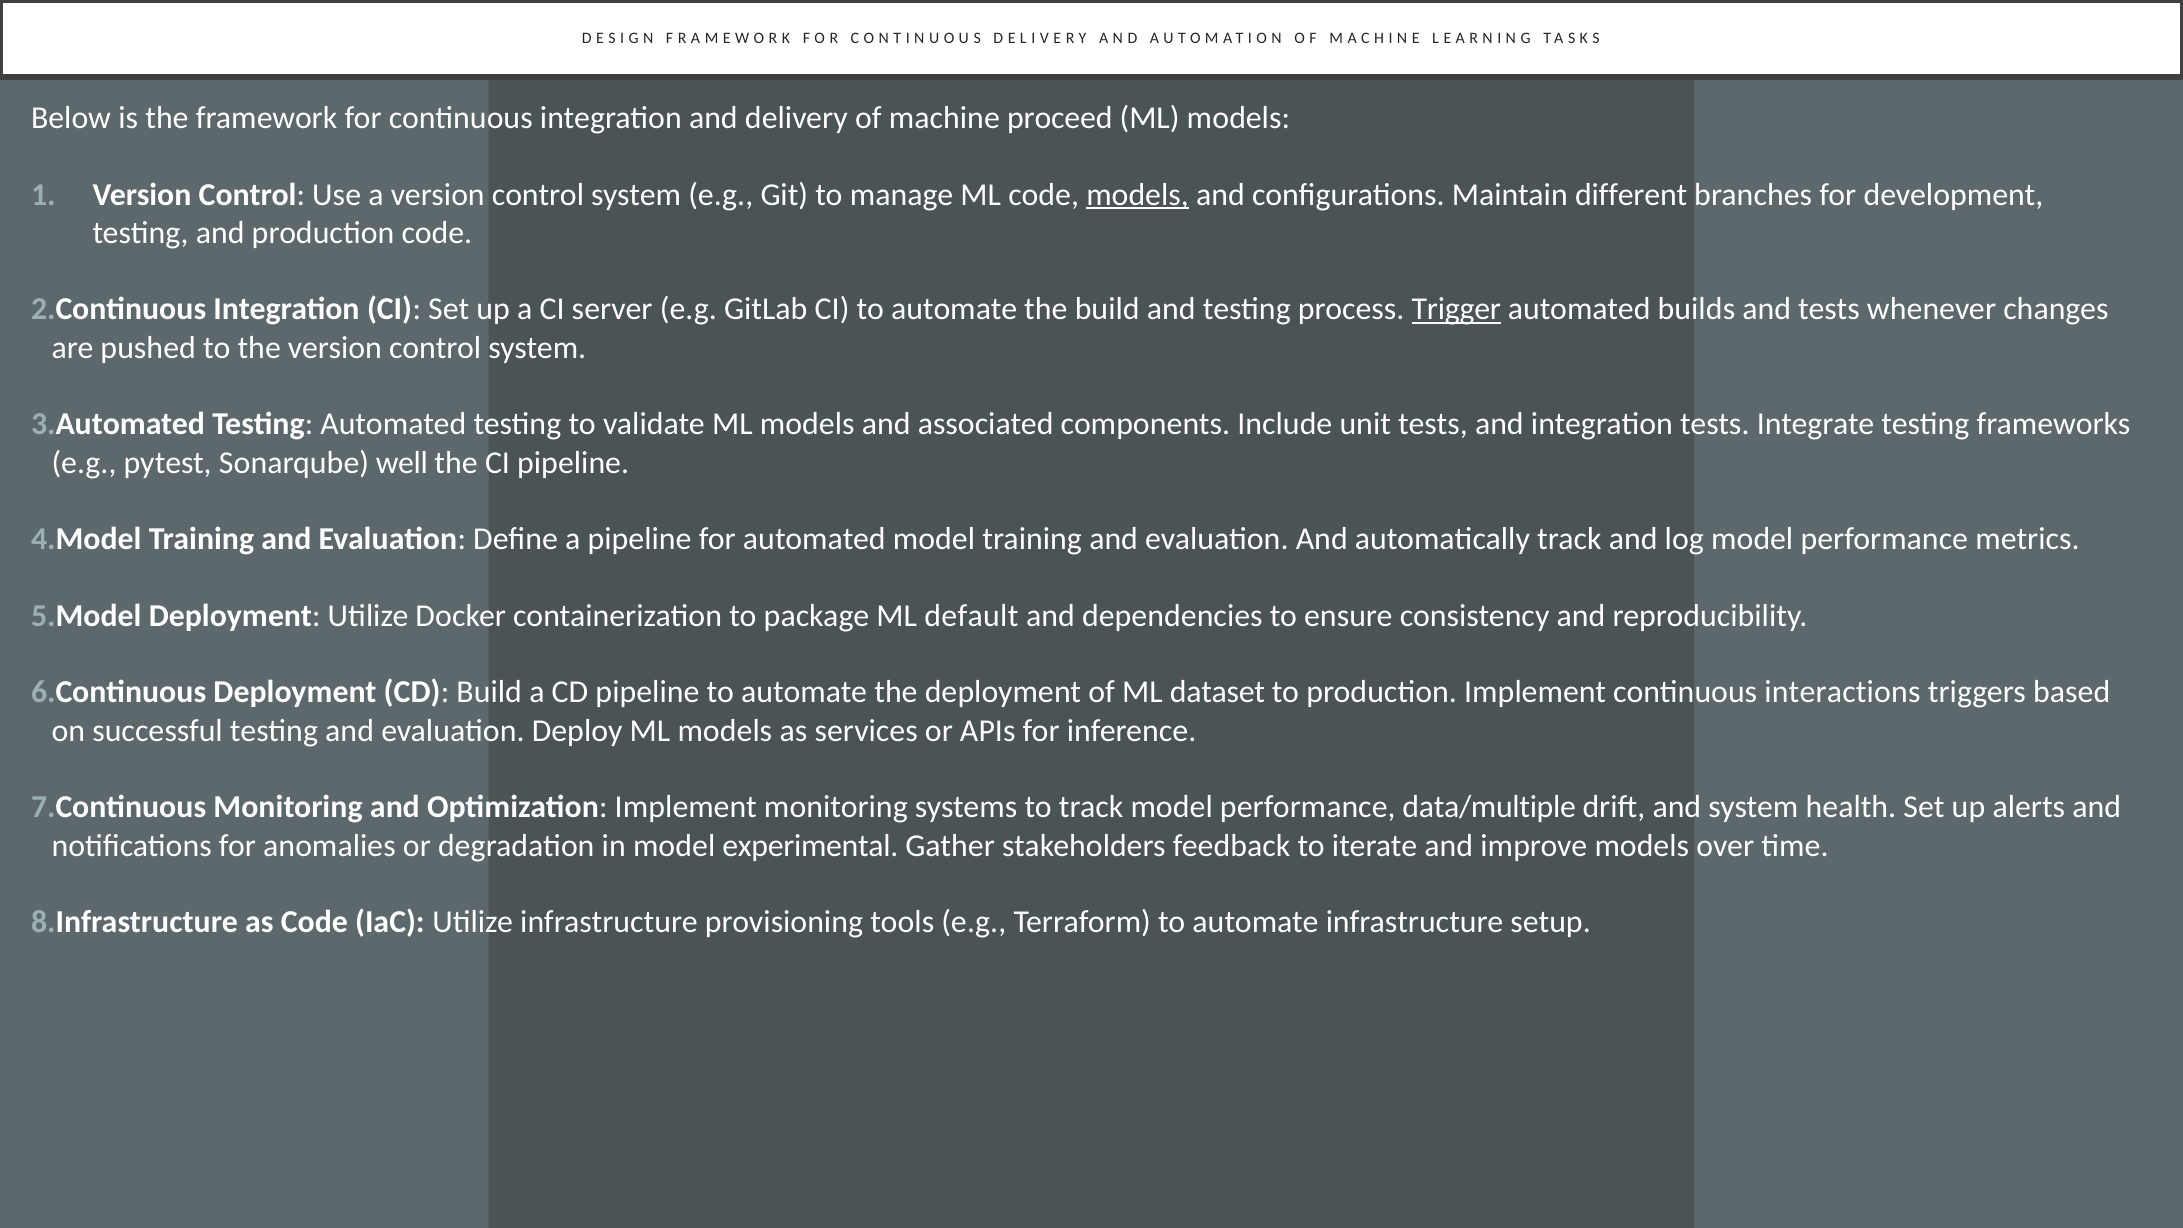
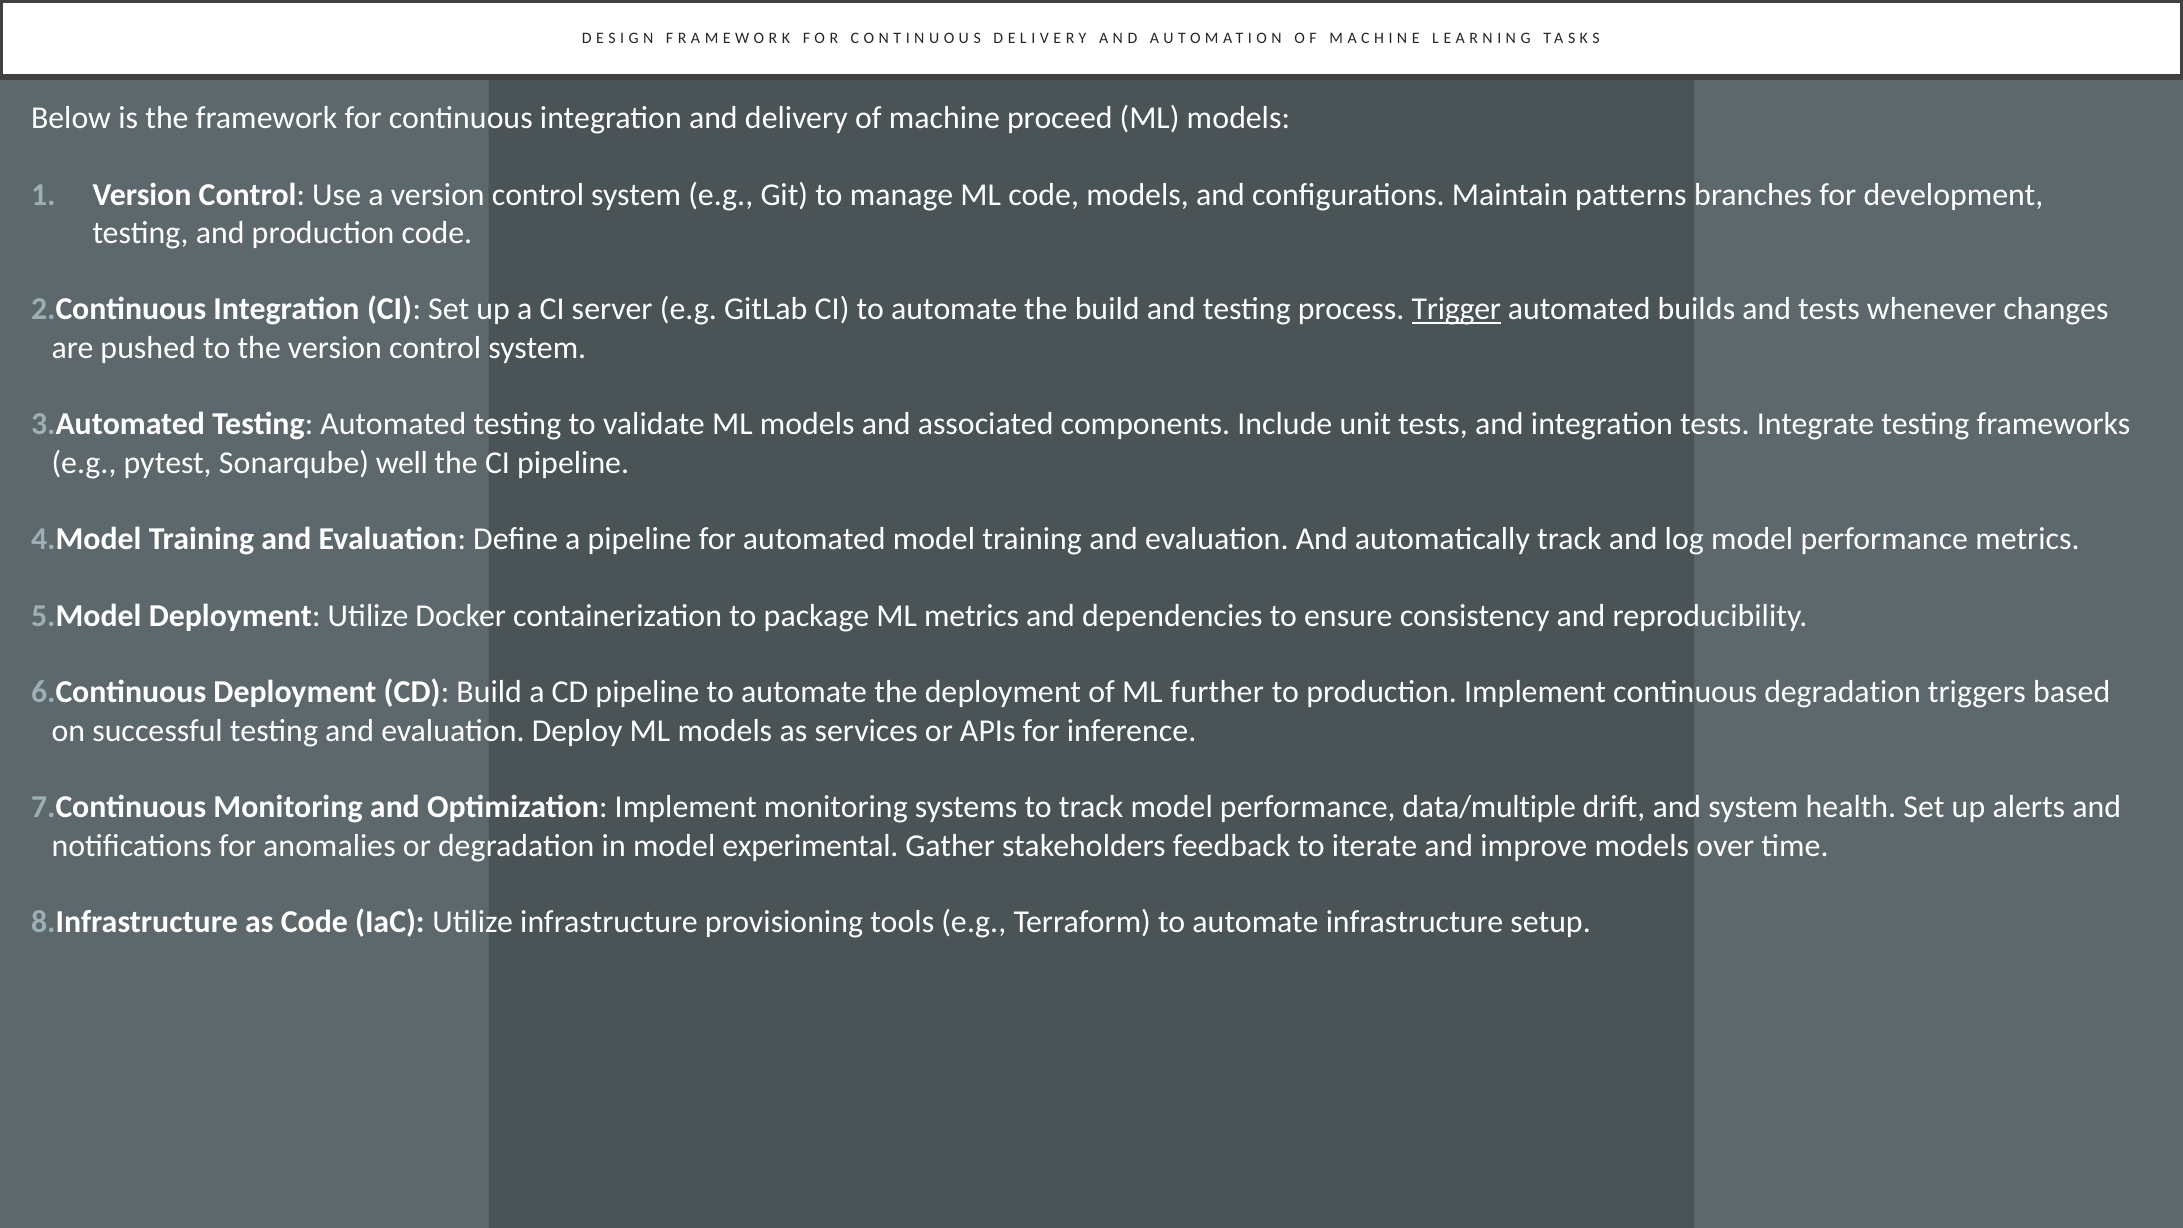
models at (1138, 195) underline: present -> none
different: different -> patterns
ML default: default -> metrics
dataset: dataset -> further
continuous interactions: interactions -> degradation
